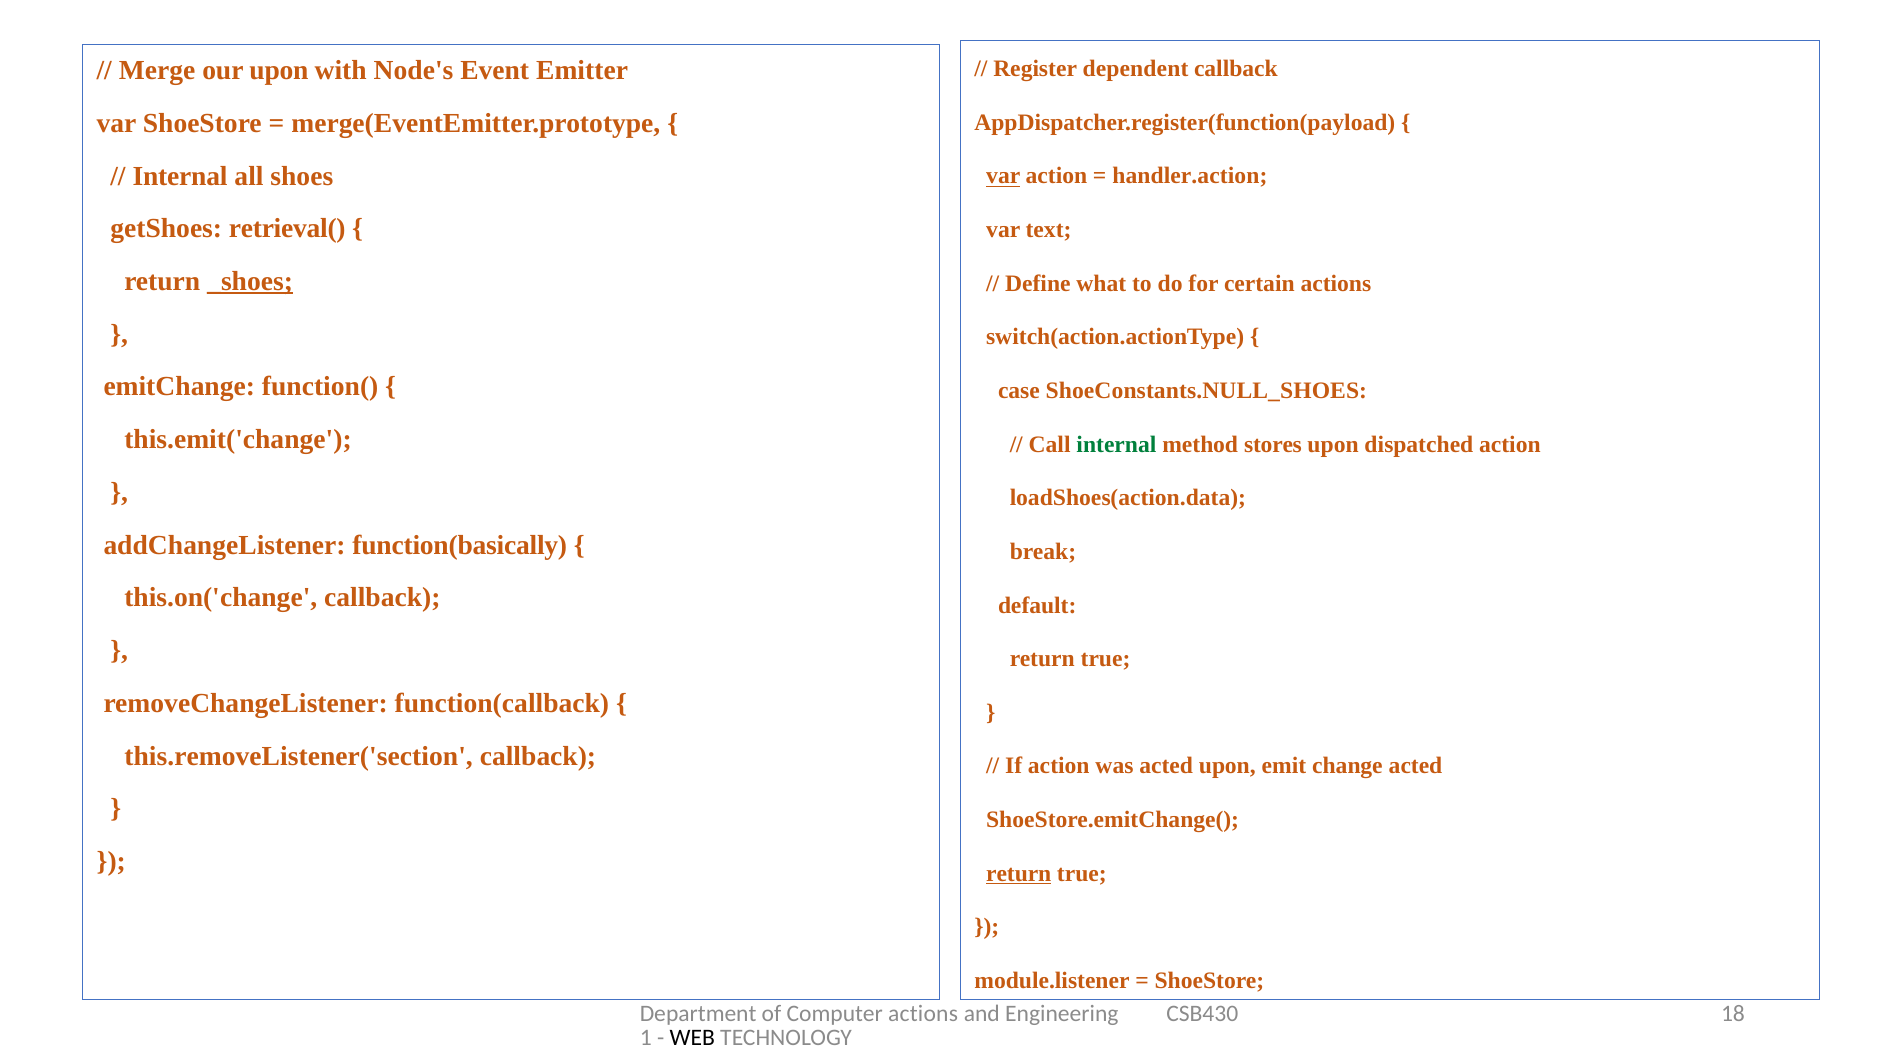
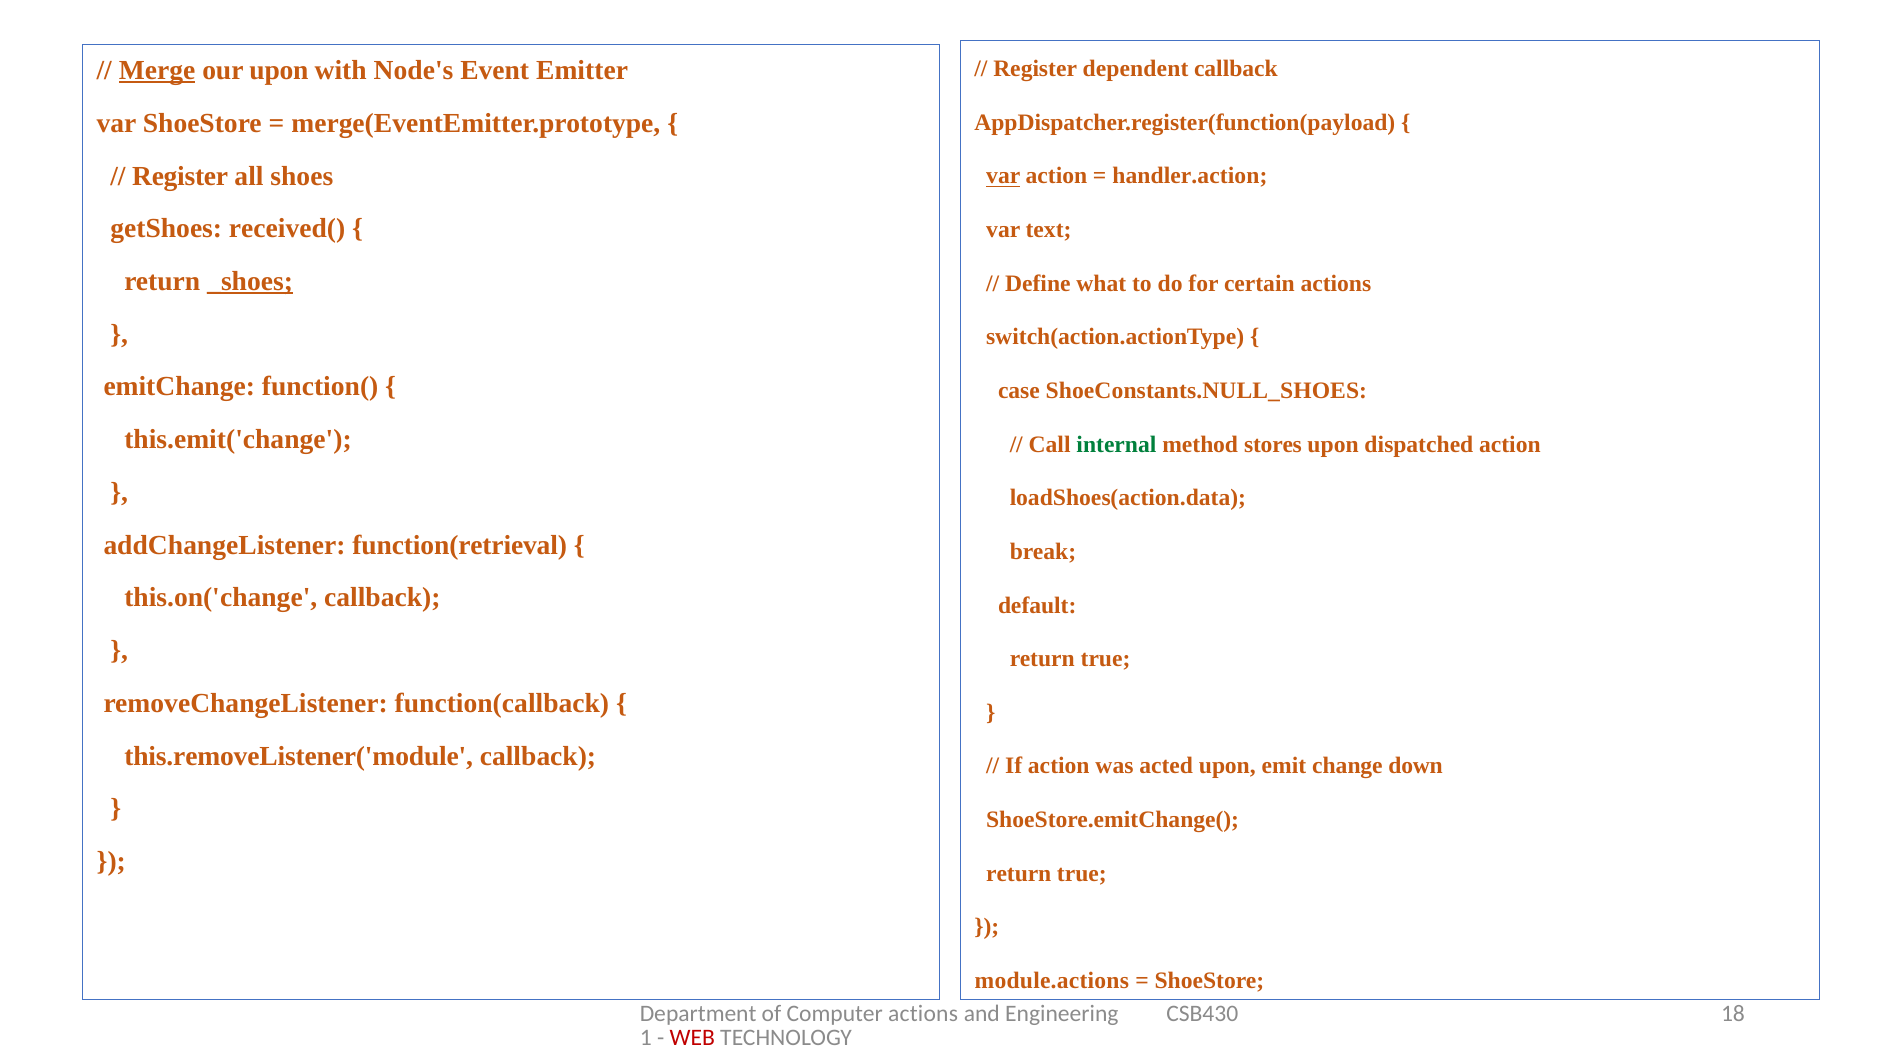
Merge underline: none -> present
Internal at (180, 176): Internal -> Register
retrieval(: retrieval( -> received(
function(basically: function(basically -> function(retrieval
this.removeListener('section: this.removeListener('section -> this.removeListener('module
change acted: acted -> down
return at (1019, 874) underline: present -> none
module.listener: module.listener -> module.actions
WEB colour: black -> red
